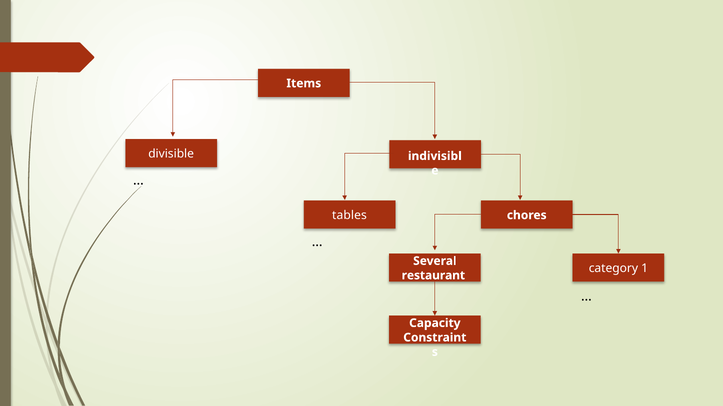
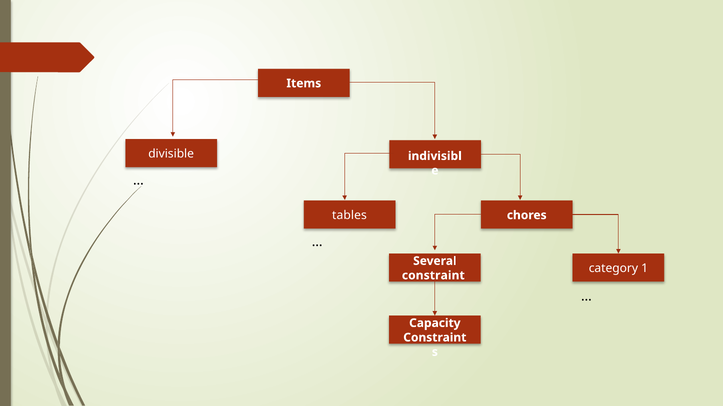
restaurant at (433, 276): restaurant -> constraint
